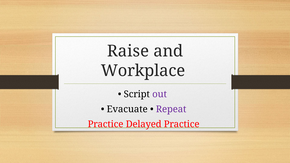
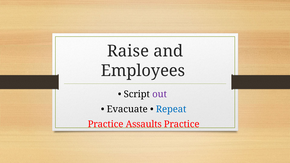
Workplace: Workplace -> Employees
Repeat colour: purple -> blue
Delayed: Delayed -> Assaults
